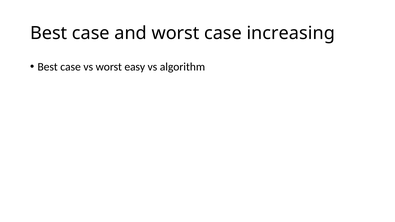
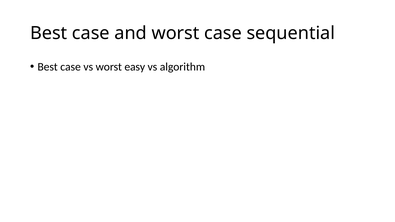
increasing: increasing -> sequential
